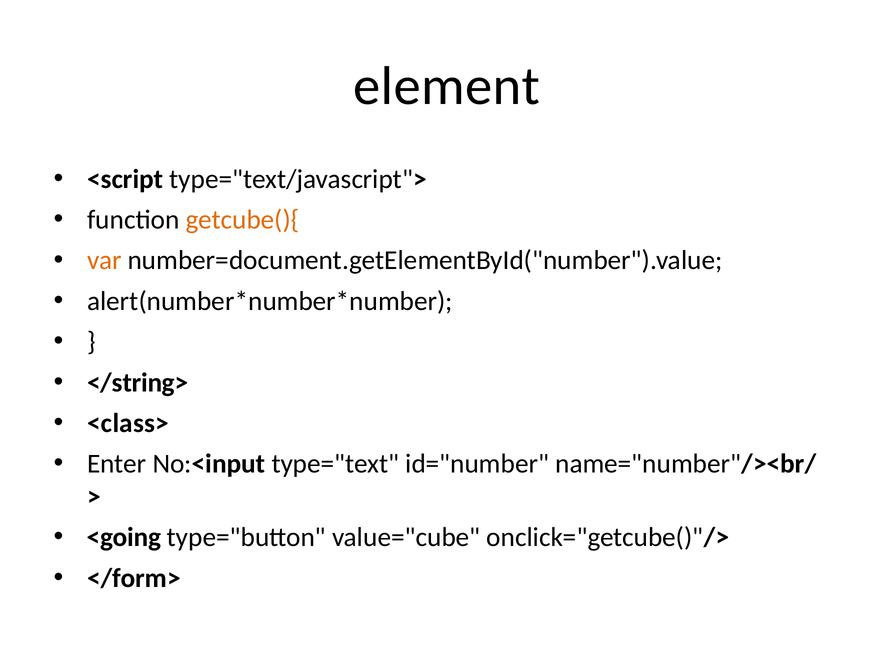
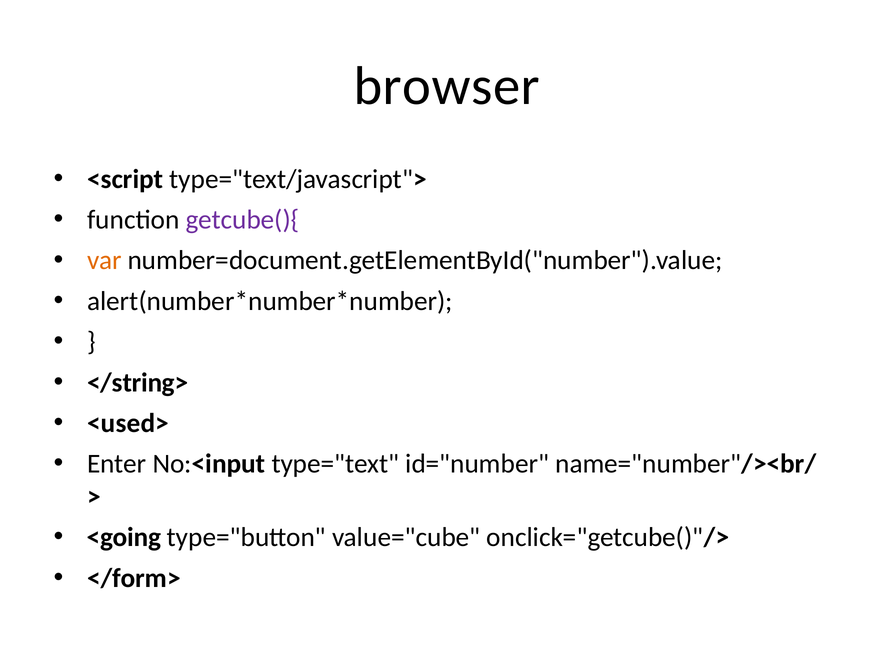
element: element -> browser
getcube(){ colour: orange -> purple
<class>: <class> -> <used>
